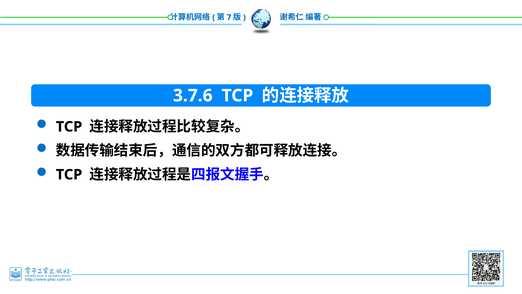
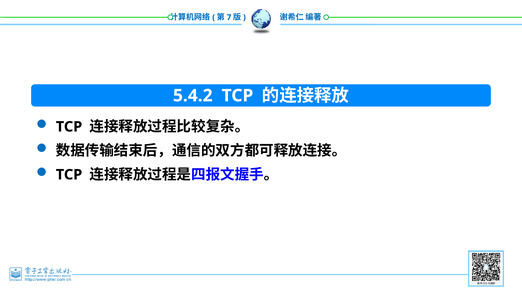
3.7.6: 3.7.6 -> 5.4.2
